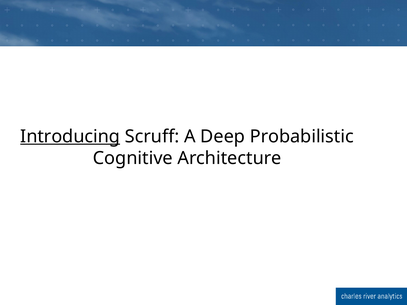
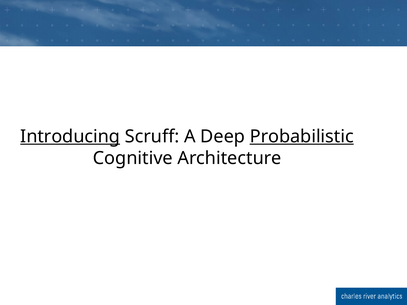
Probabilistic underline: none -> present
